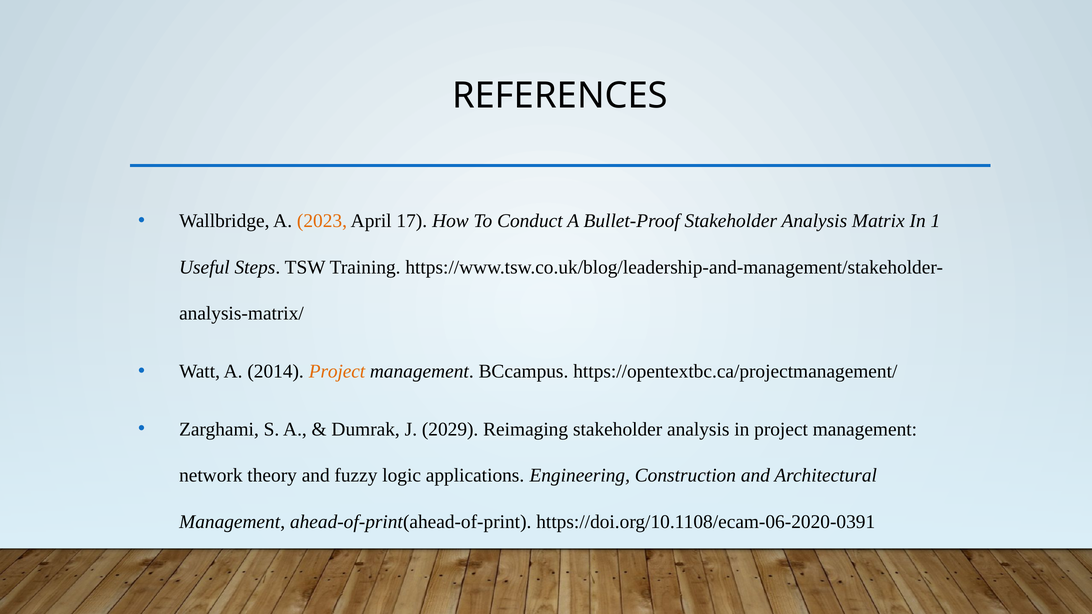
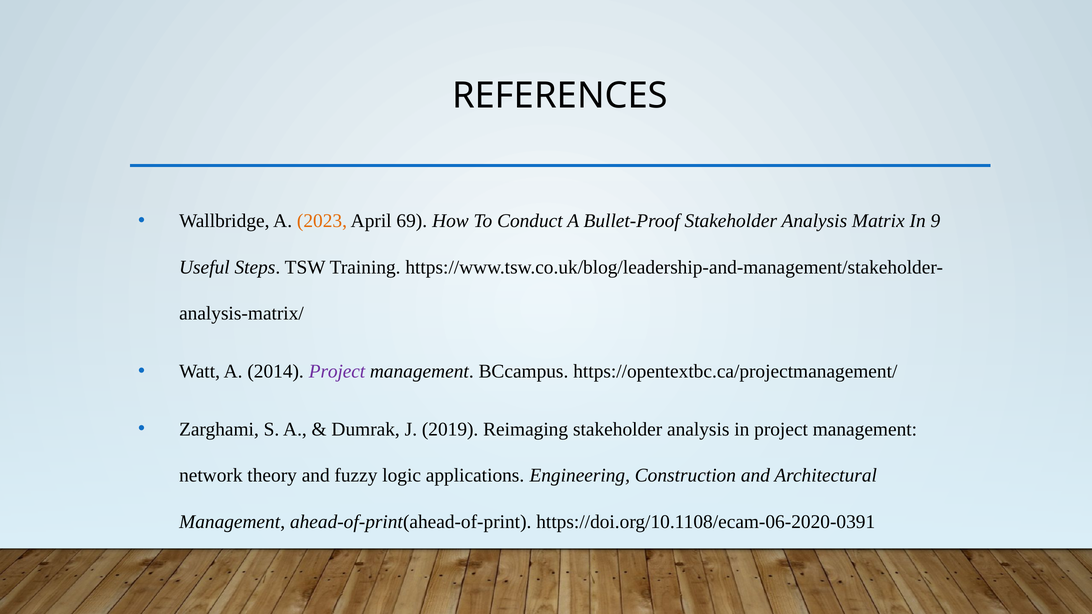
17: 17 -> 69
1: 1 -> 9
Project at (337, 371) colour: orange -> purple
2029: 2029 -> 2019
